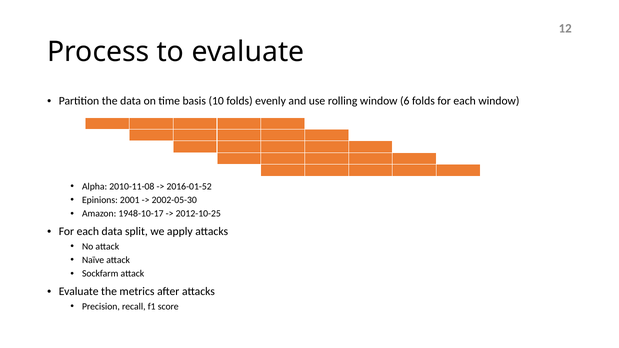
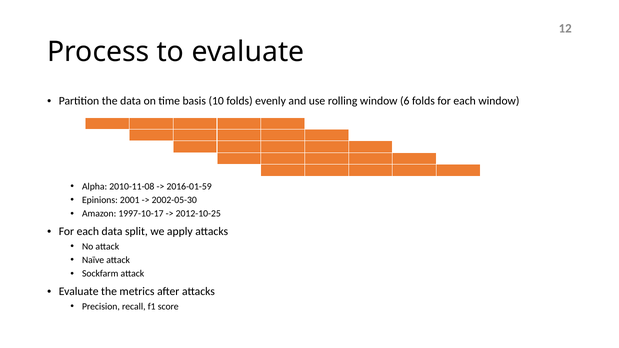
2016-01-52: 2016-01-52 -> 2016-01-59
1948-10-17: 1948-10-17 -> 1997-10-17
